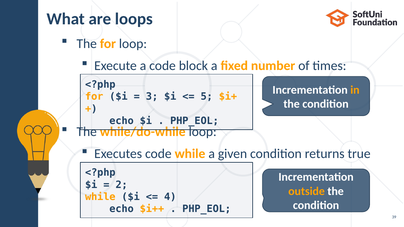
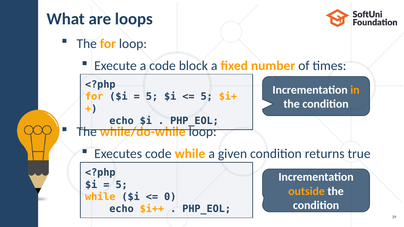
3 at (152, 97): 3 -> 5
2 at (122, 185): 2 -> 5
4: 4 -> 0
